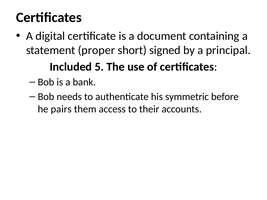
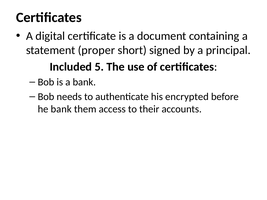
symmetric: symmetric -> encrypted
he pairs: pairs -> bank
